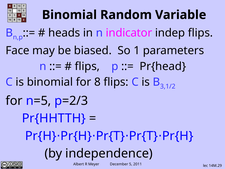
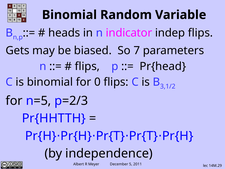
Face: Face -> Gets
1: 1 -> 7
8: 8 -> 0
